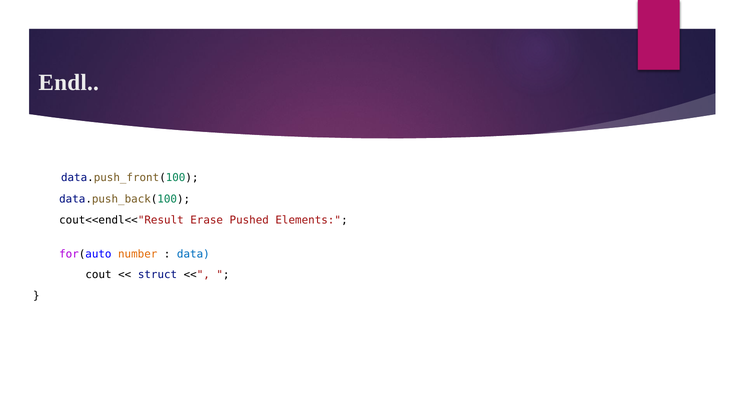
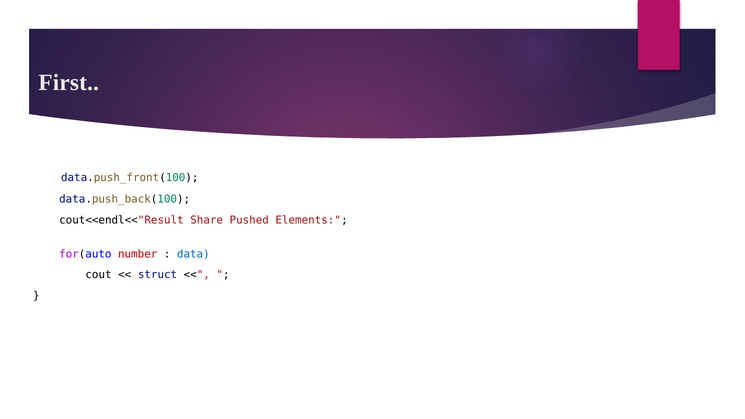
Endl: Endl -> First
Erase: Erase -> Share
number colour: orange -> red
